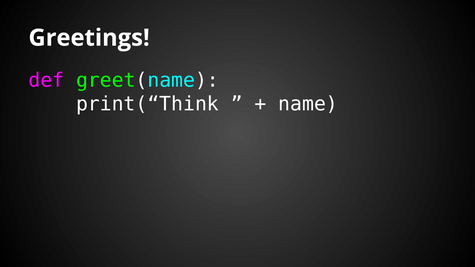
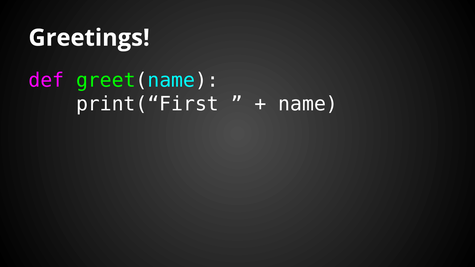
print(“Think: print(“Think -> print(“First
